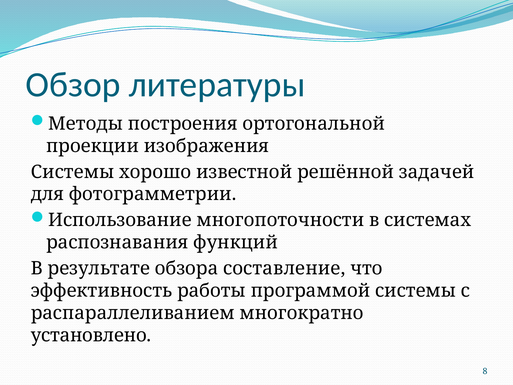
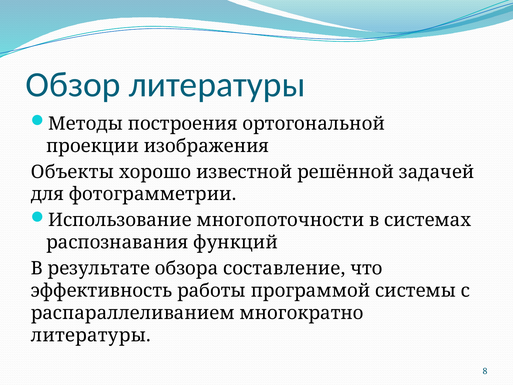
Системы at (73, 172): Системы -> Объекты
установлено at (91, 335): установлено -> литературы
